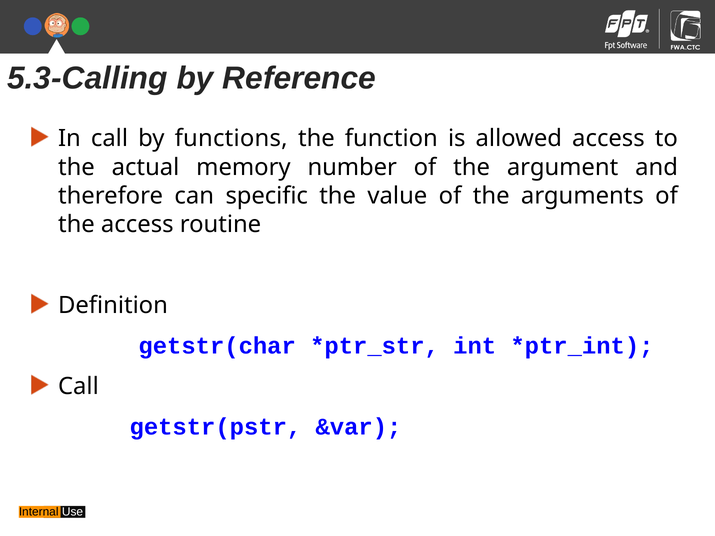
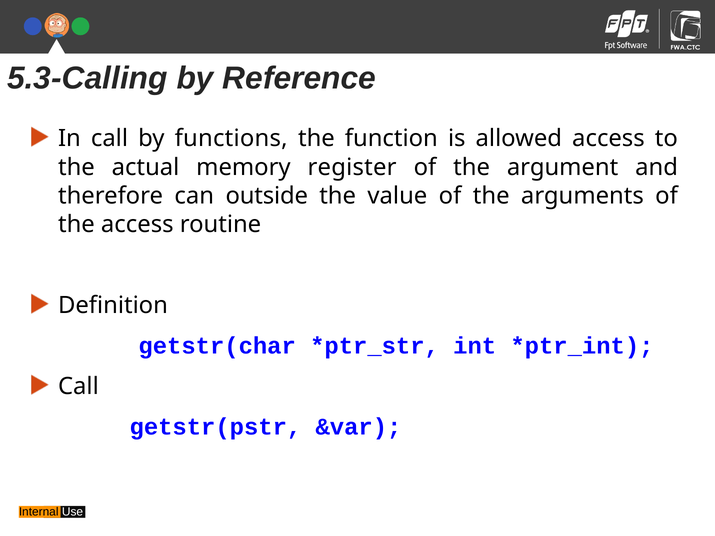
number: number -> register
specific: specific -> outside
